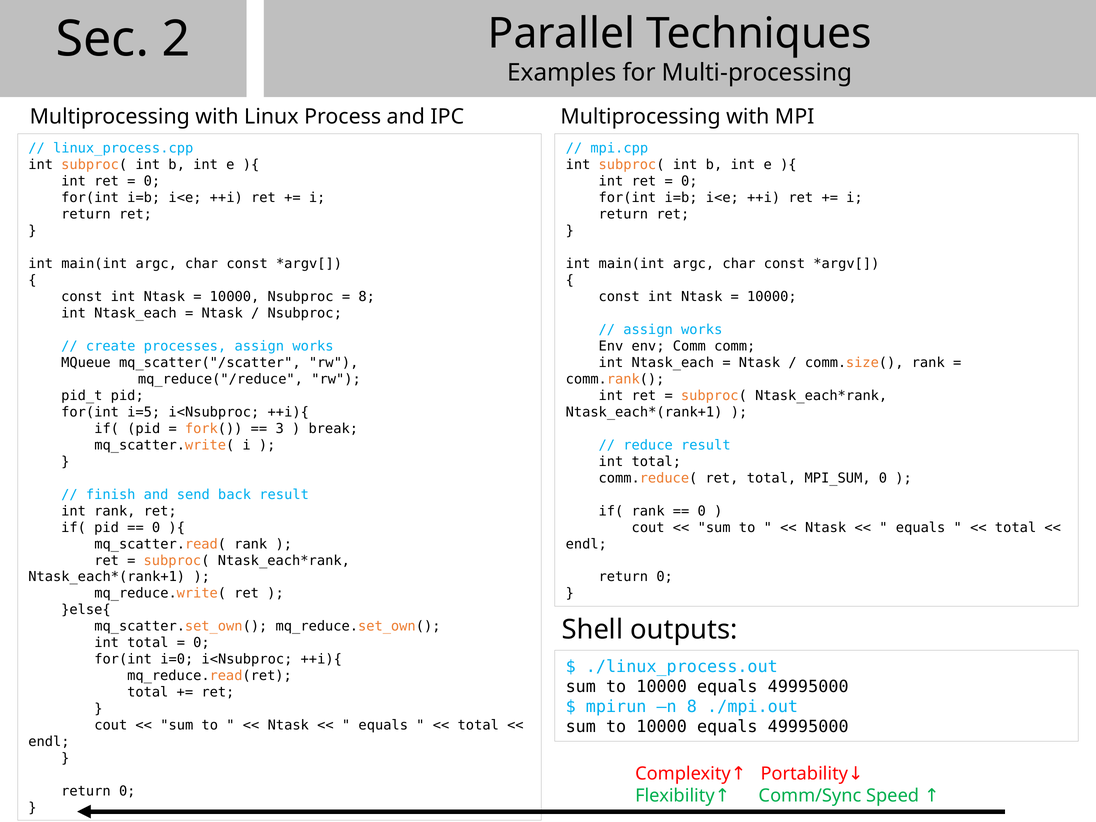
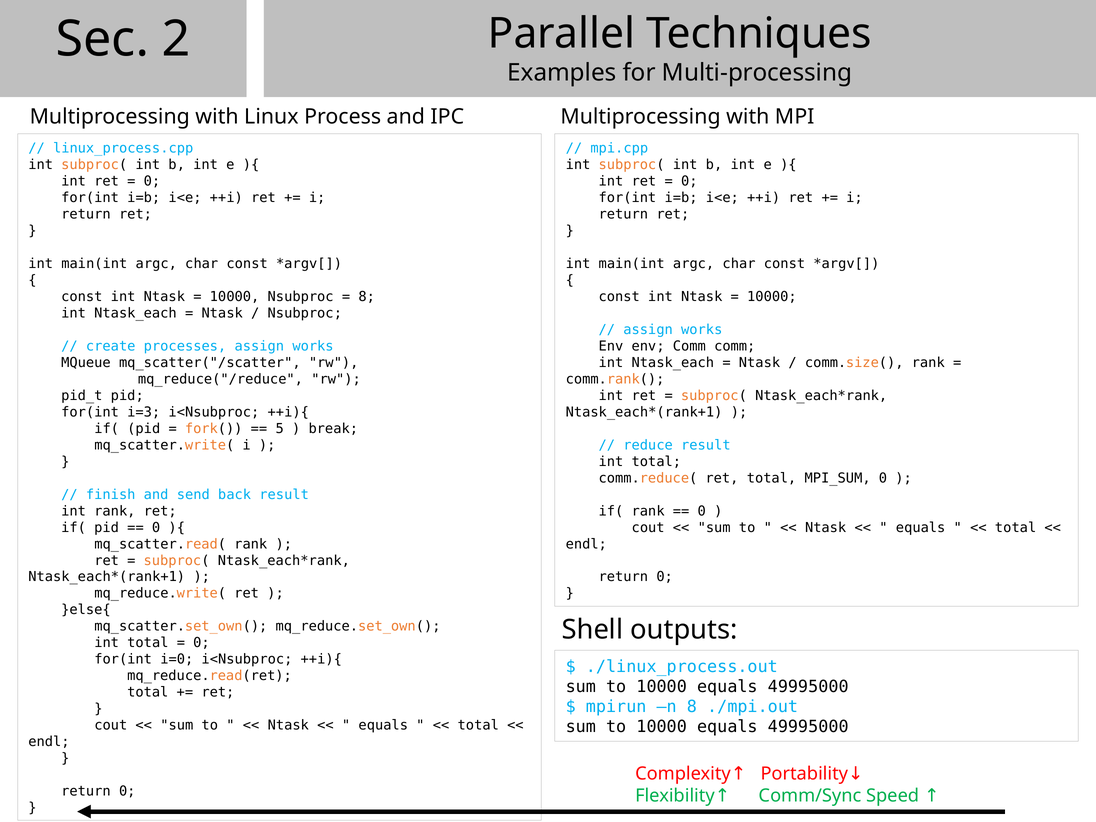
i=5: i=5 -> i=3
3: 3 -> 5
